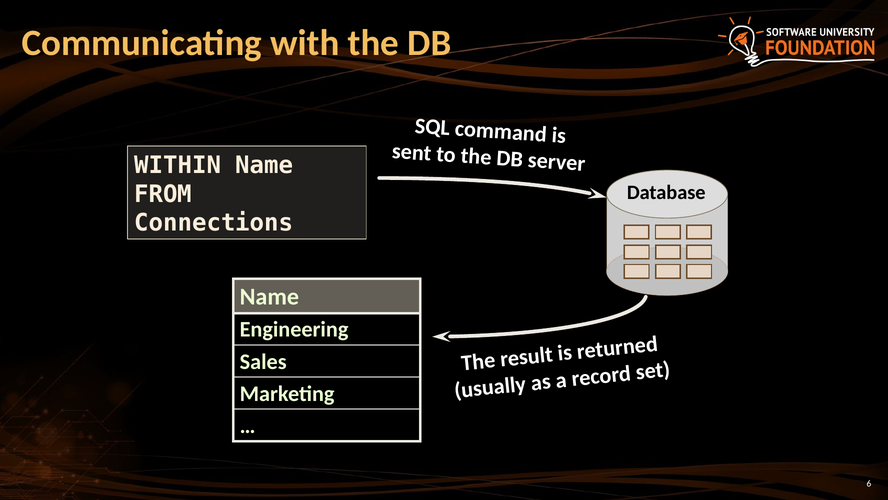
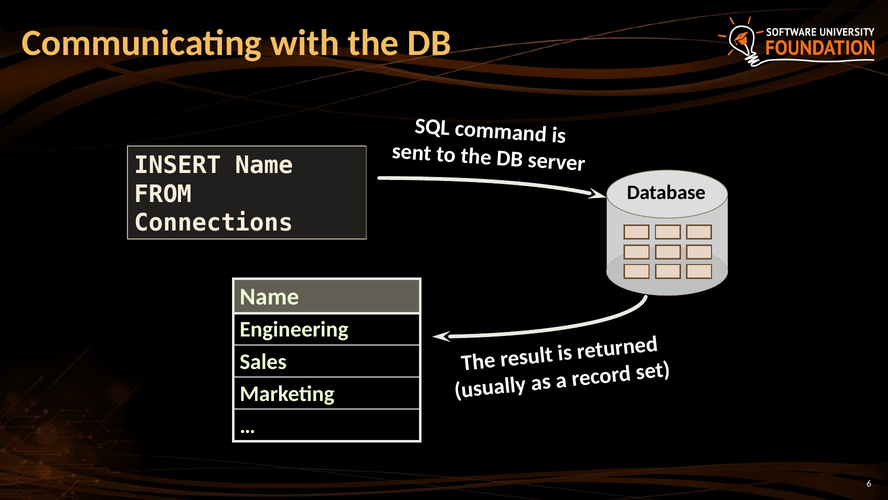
WITHIN: WITHIN -> INSERT
